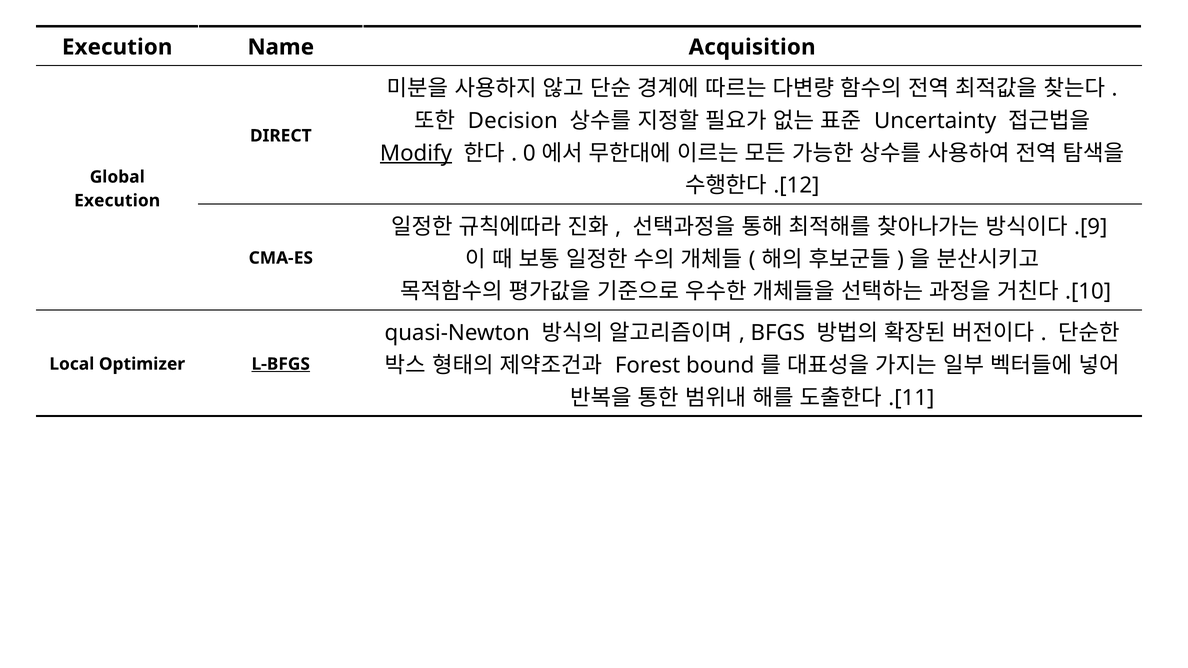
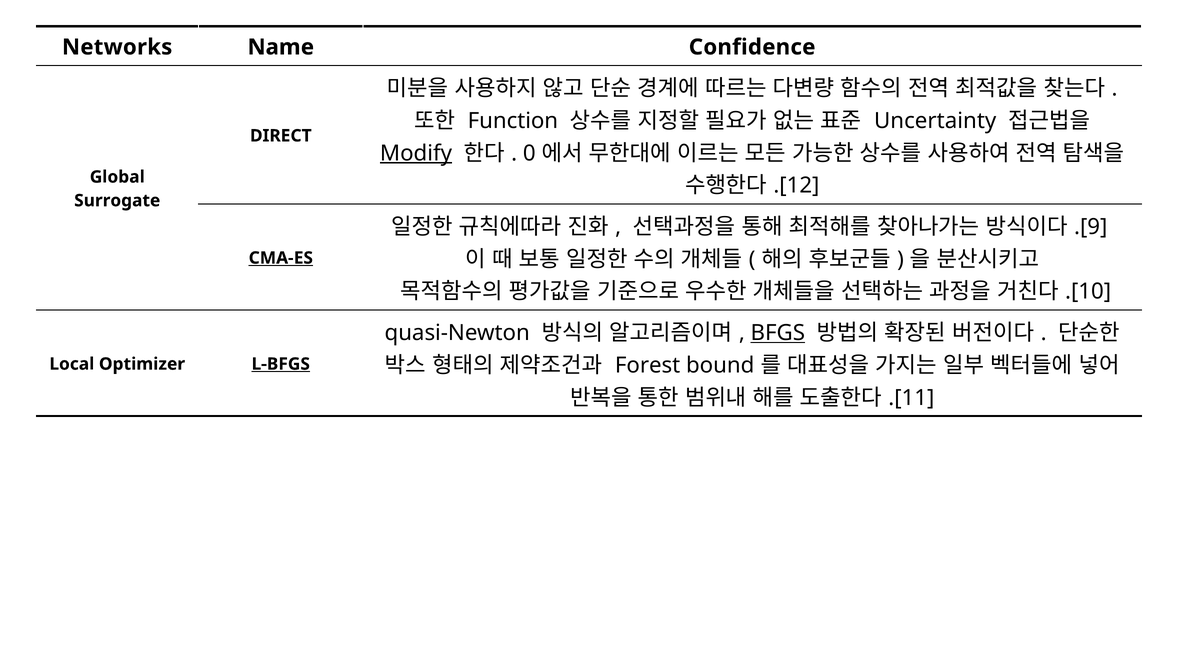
Execution at (117, 47): Execution -> Networks
Acquisition: Acquisition -> Confidence
Decision: Decision -> Function
Execution at (117, 201): Execution -> Surrogate
CMA-ES underline: none -> present
BFGS underline: none -> present
